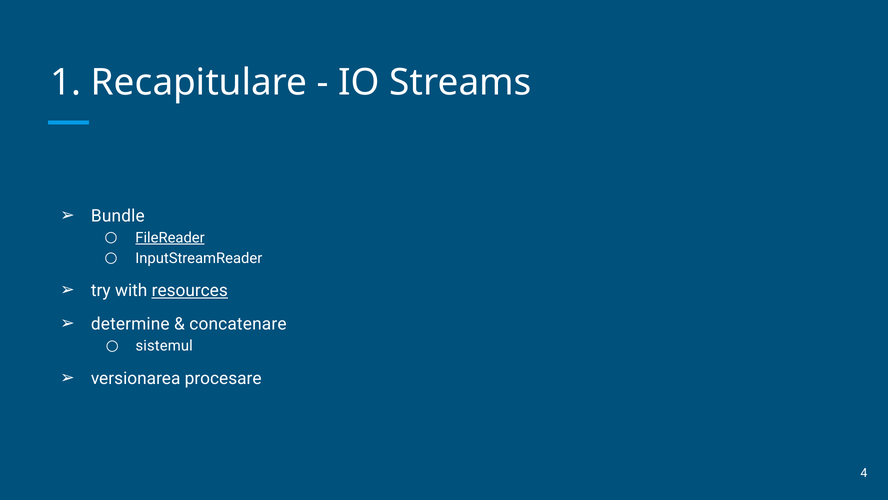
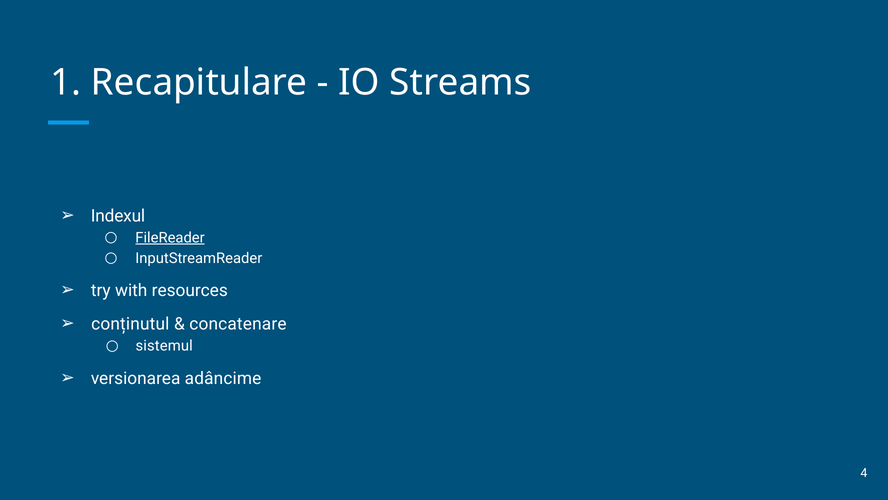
Bundle: Bundle -> Indexul
resources underline: present -> none
determine: determine -> conținutul
procesare: procesare -> adâncime
